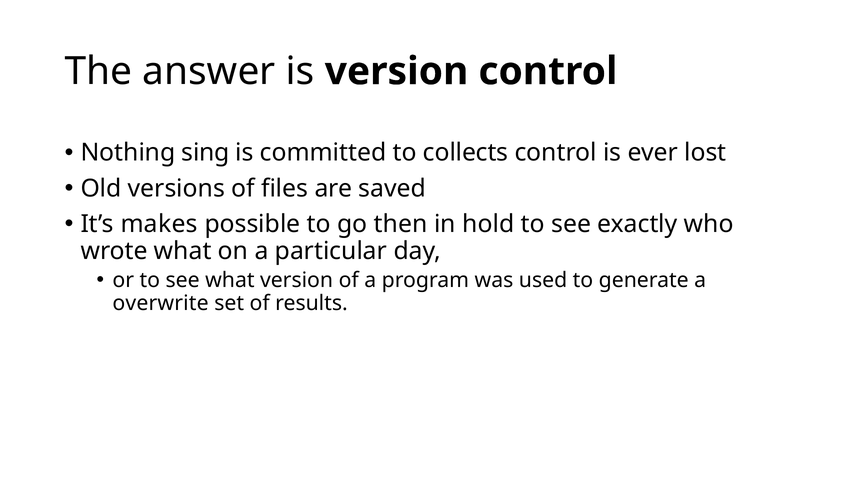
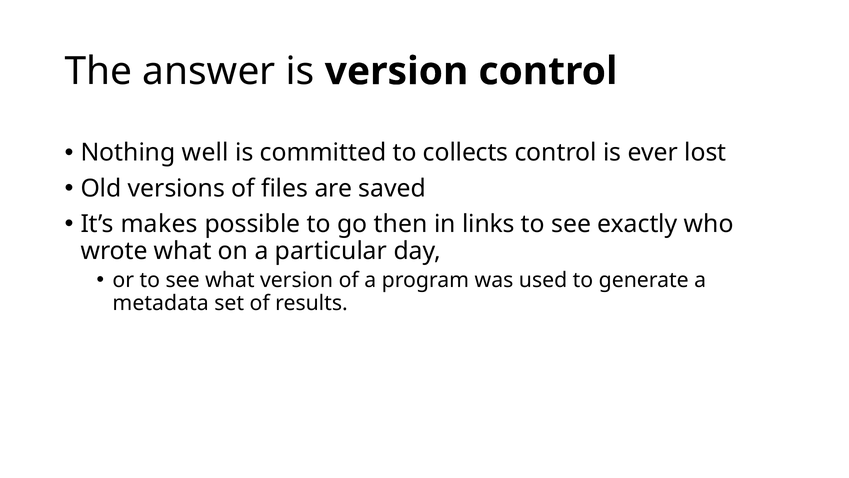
sing: sing -> well
hold: hold -> links
overwrite: overwrite -> metadata
